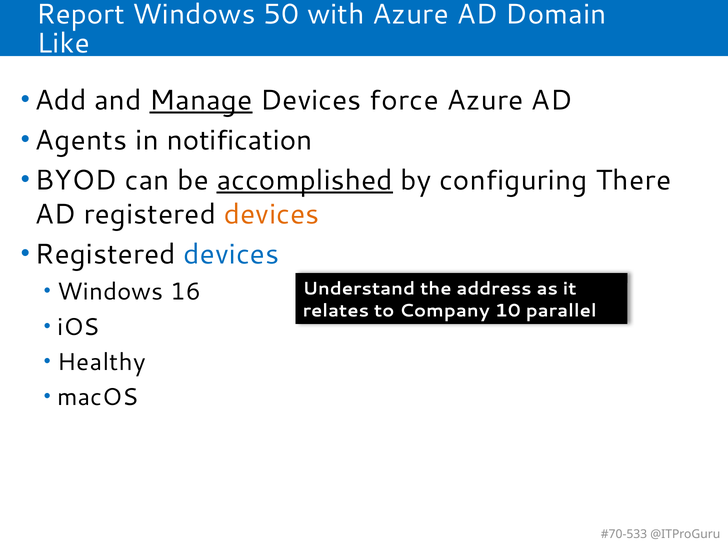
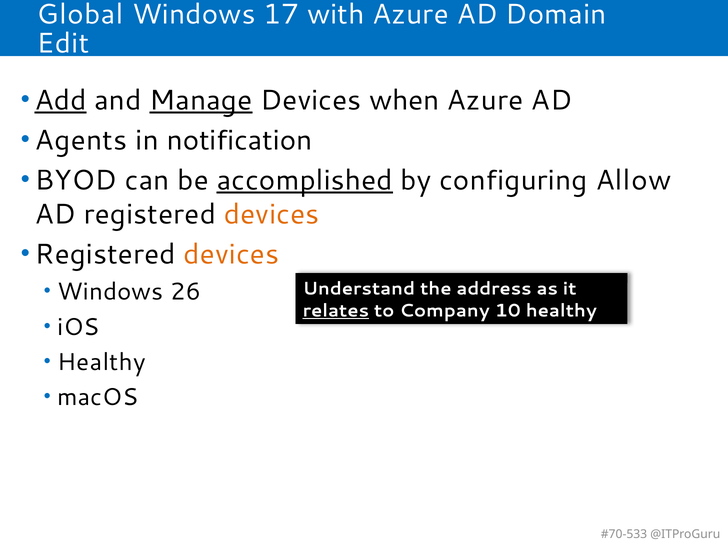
Report: Report -> Global
50: 50 -> 17
Like: Like -> Edit
Add underline: none -> present
force: force -> when
There: There -> Allow
devices at (231, 254) colour: blue -> orange
16: 16 -> 26
relates underline: none -> present
10 parallel: parallel -> healthy
